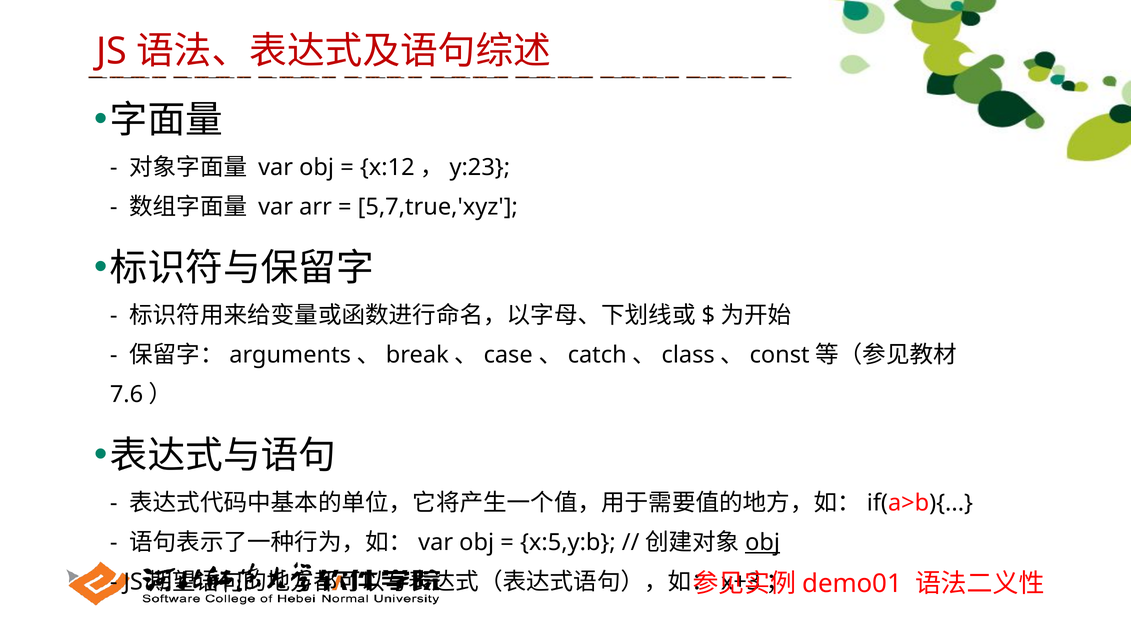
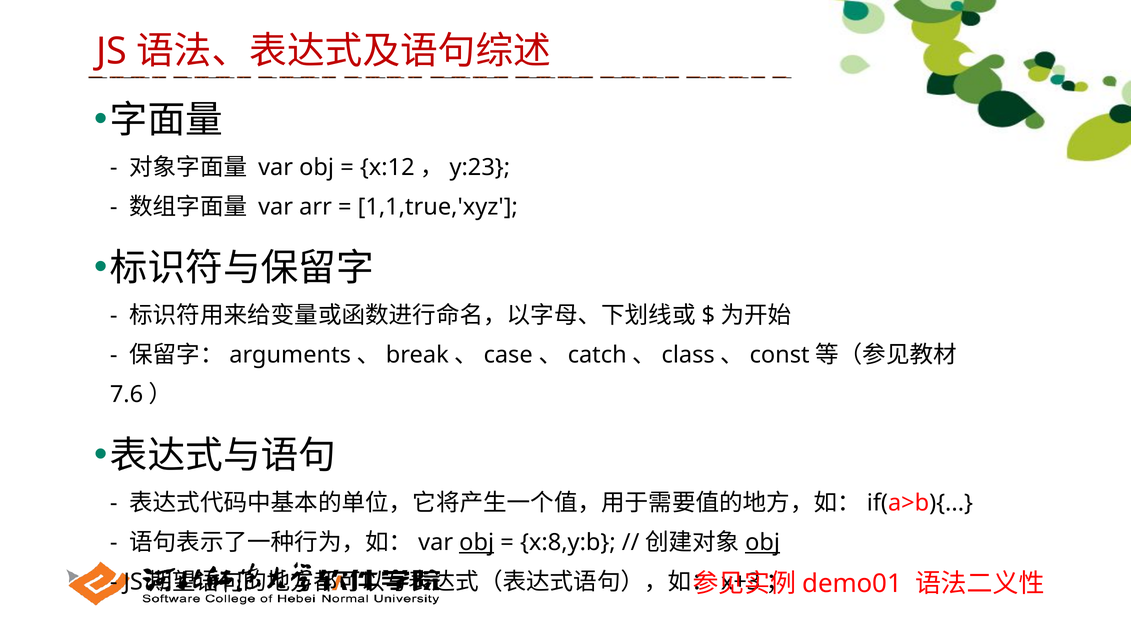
5,7,true,'xyz: 5,7,true,'xyz -> 1,1,true,'xyz
obj at (477, 543) underline: none -> present
x:5,y:b: x:5,y:b -> x:8,y:b
